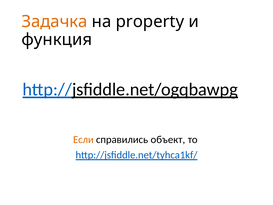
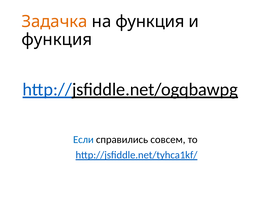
на property: property -> функция
Если colour: orange -> blue
объект: объект -> совсем
